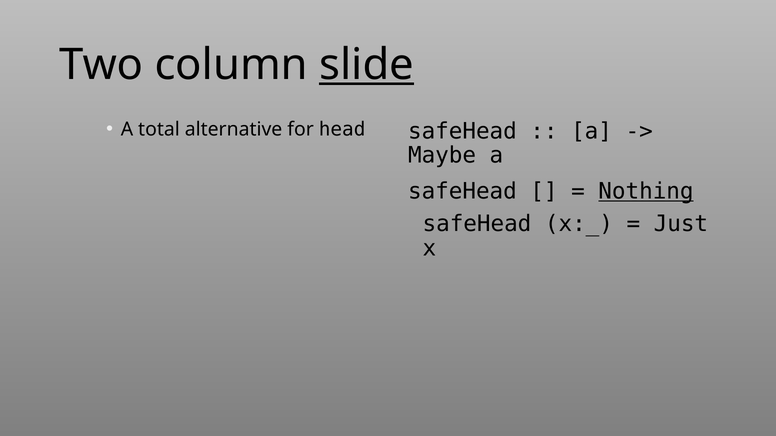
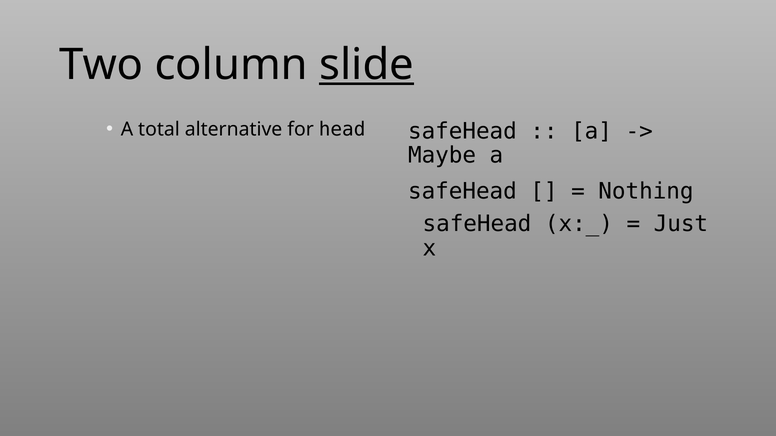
Nothing underline: present -> none
